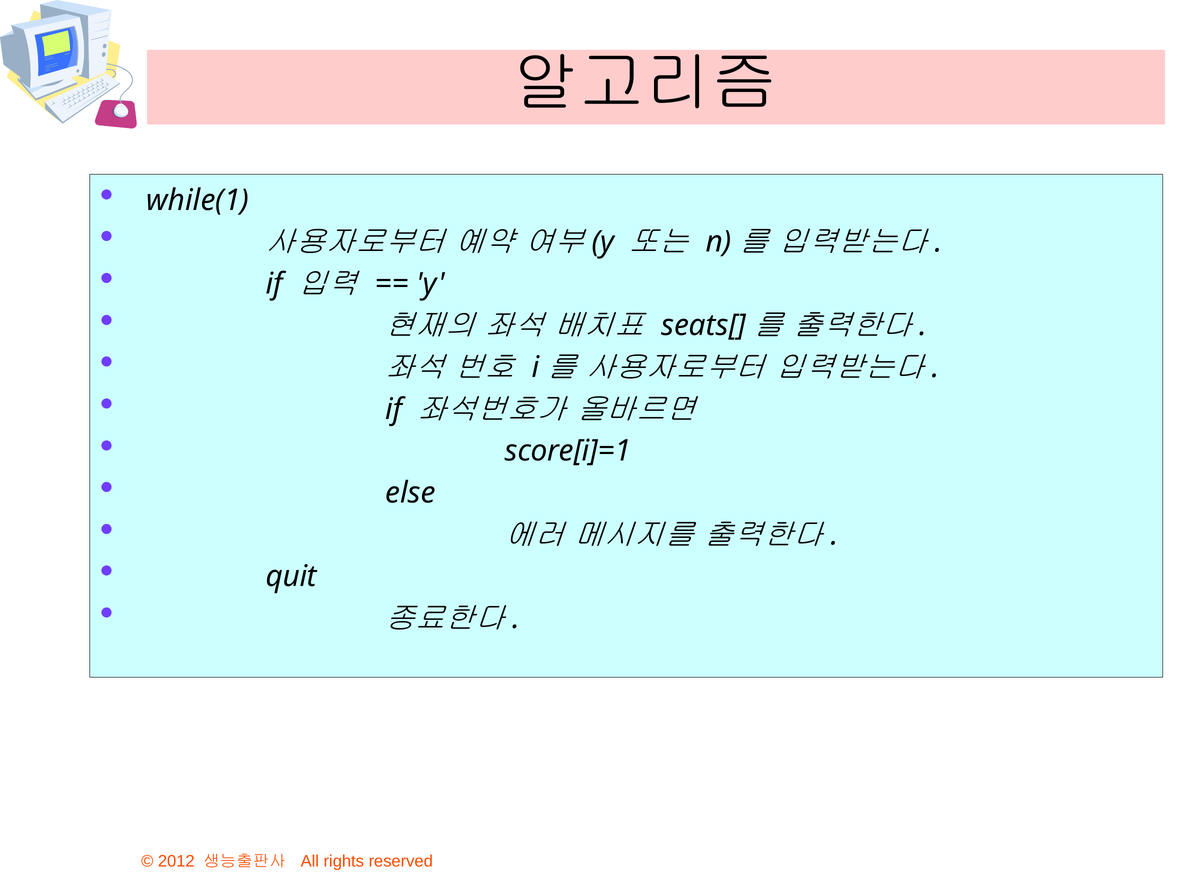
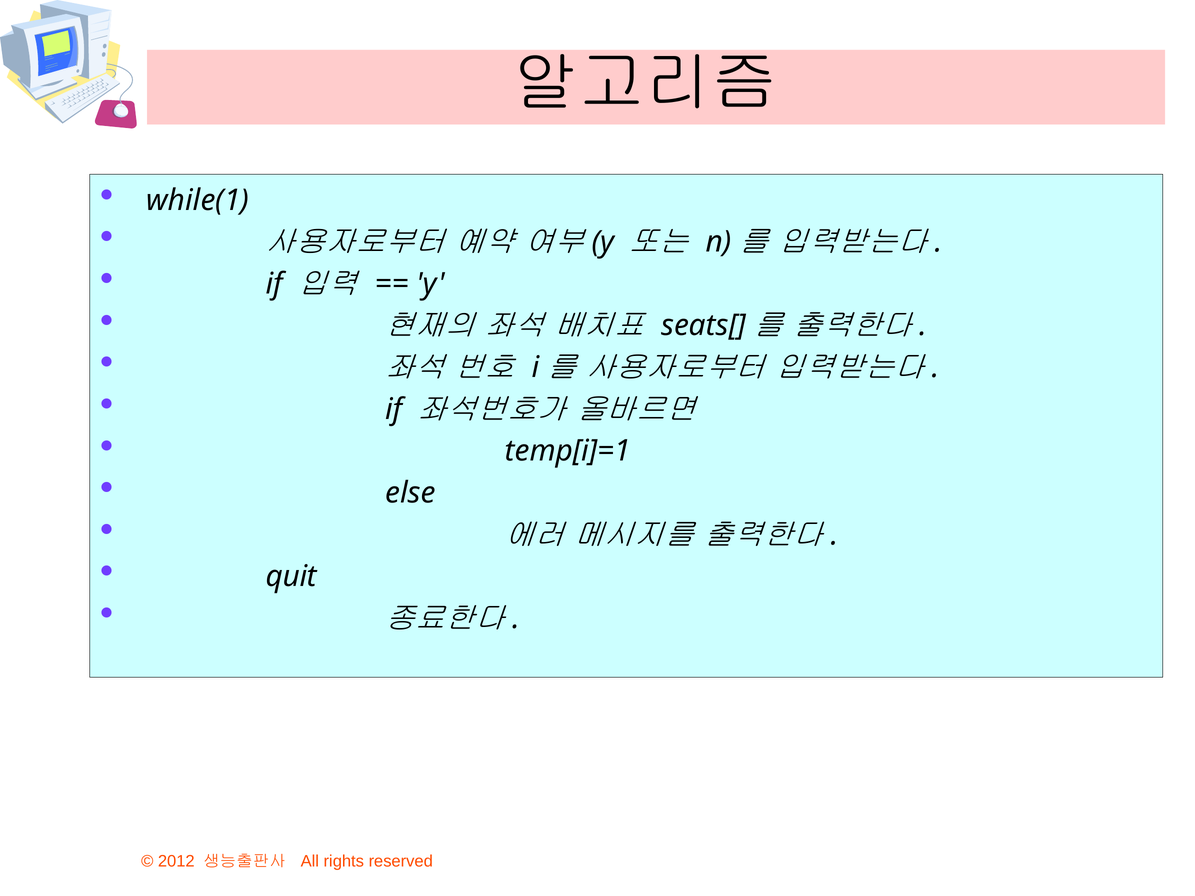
score[i]=1: score[i]=1 -> temp[i]=1
